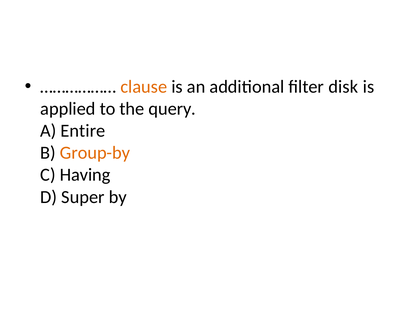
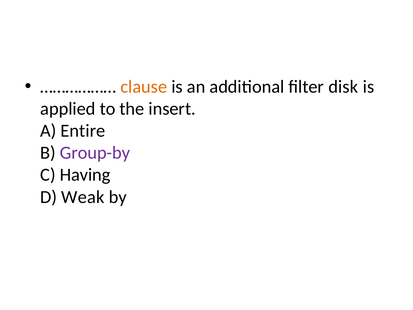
query: query -> insert
Group-by colour: orange -> purple
Super: Super -> Weak
